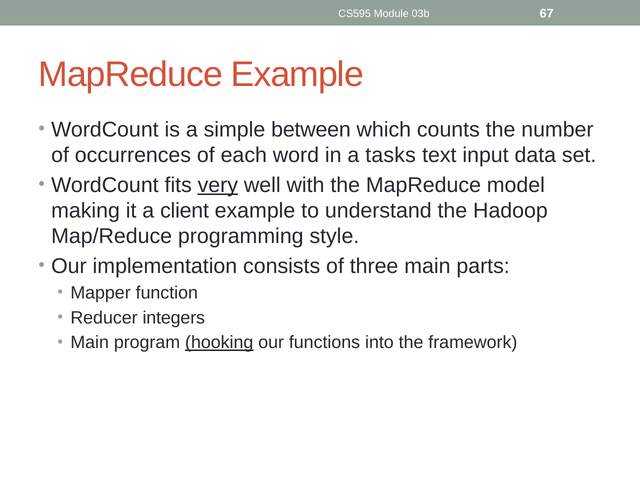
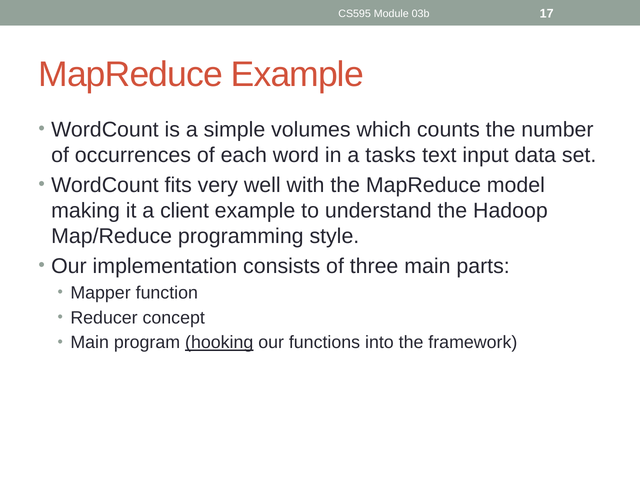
67: 67 -> 17
between: between -> volumes
very underline: present -> none
integers: integers -> concept
